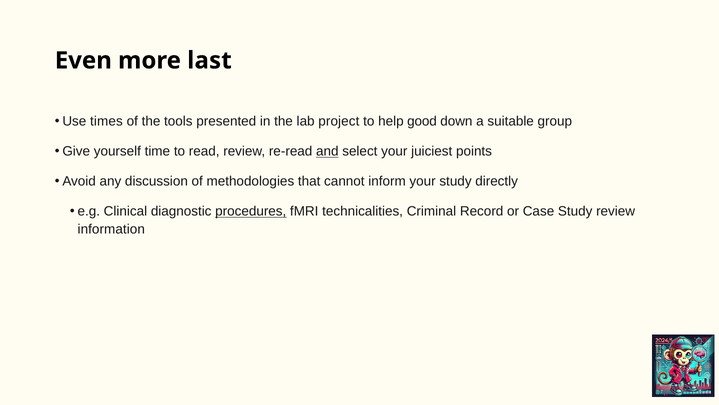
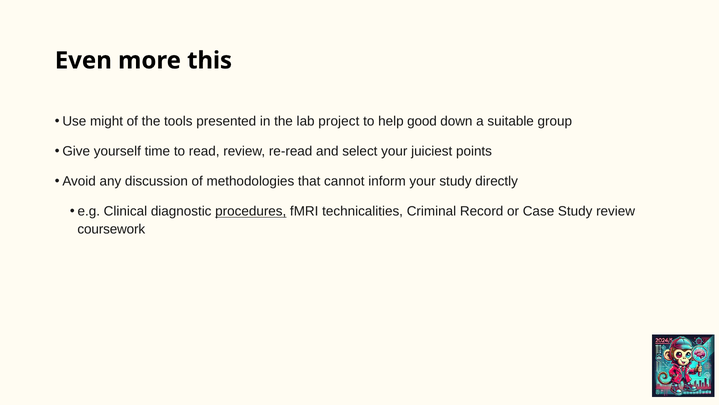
last: last -> this
times: times -> might
and underline: present -> none
information: information -> coursework
